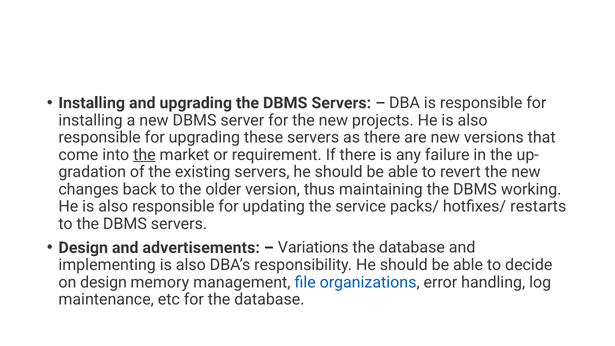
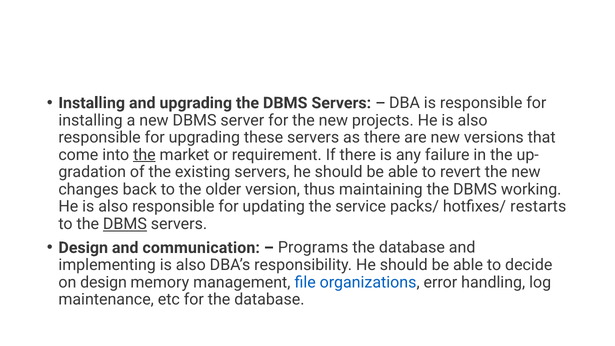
DBMS at (125, 224) underline: none -> present
advertisements: advertisements -> communication
Variations: Variations -> Programs
